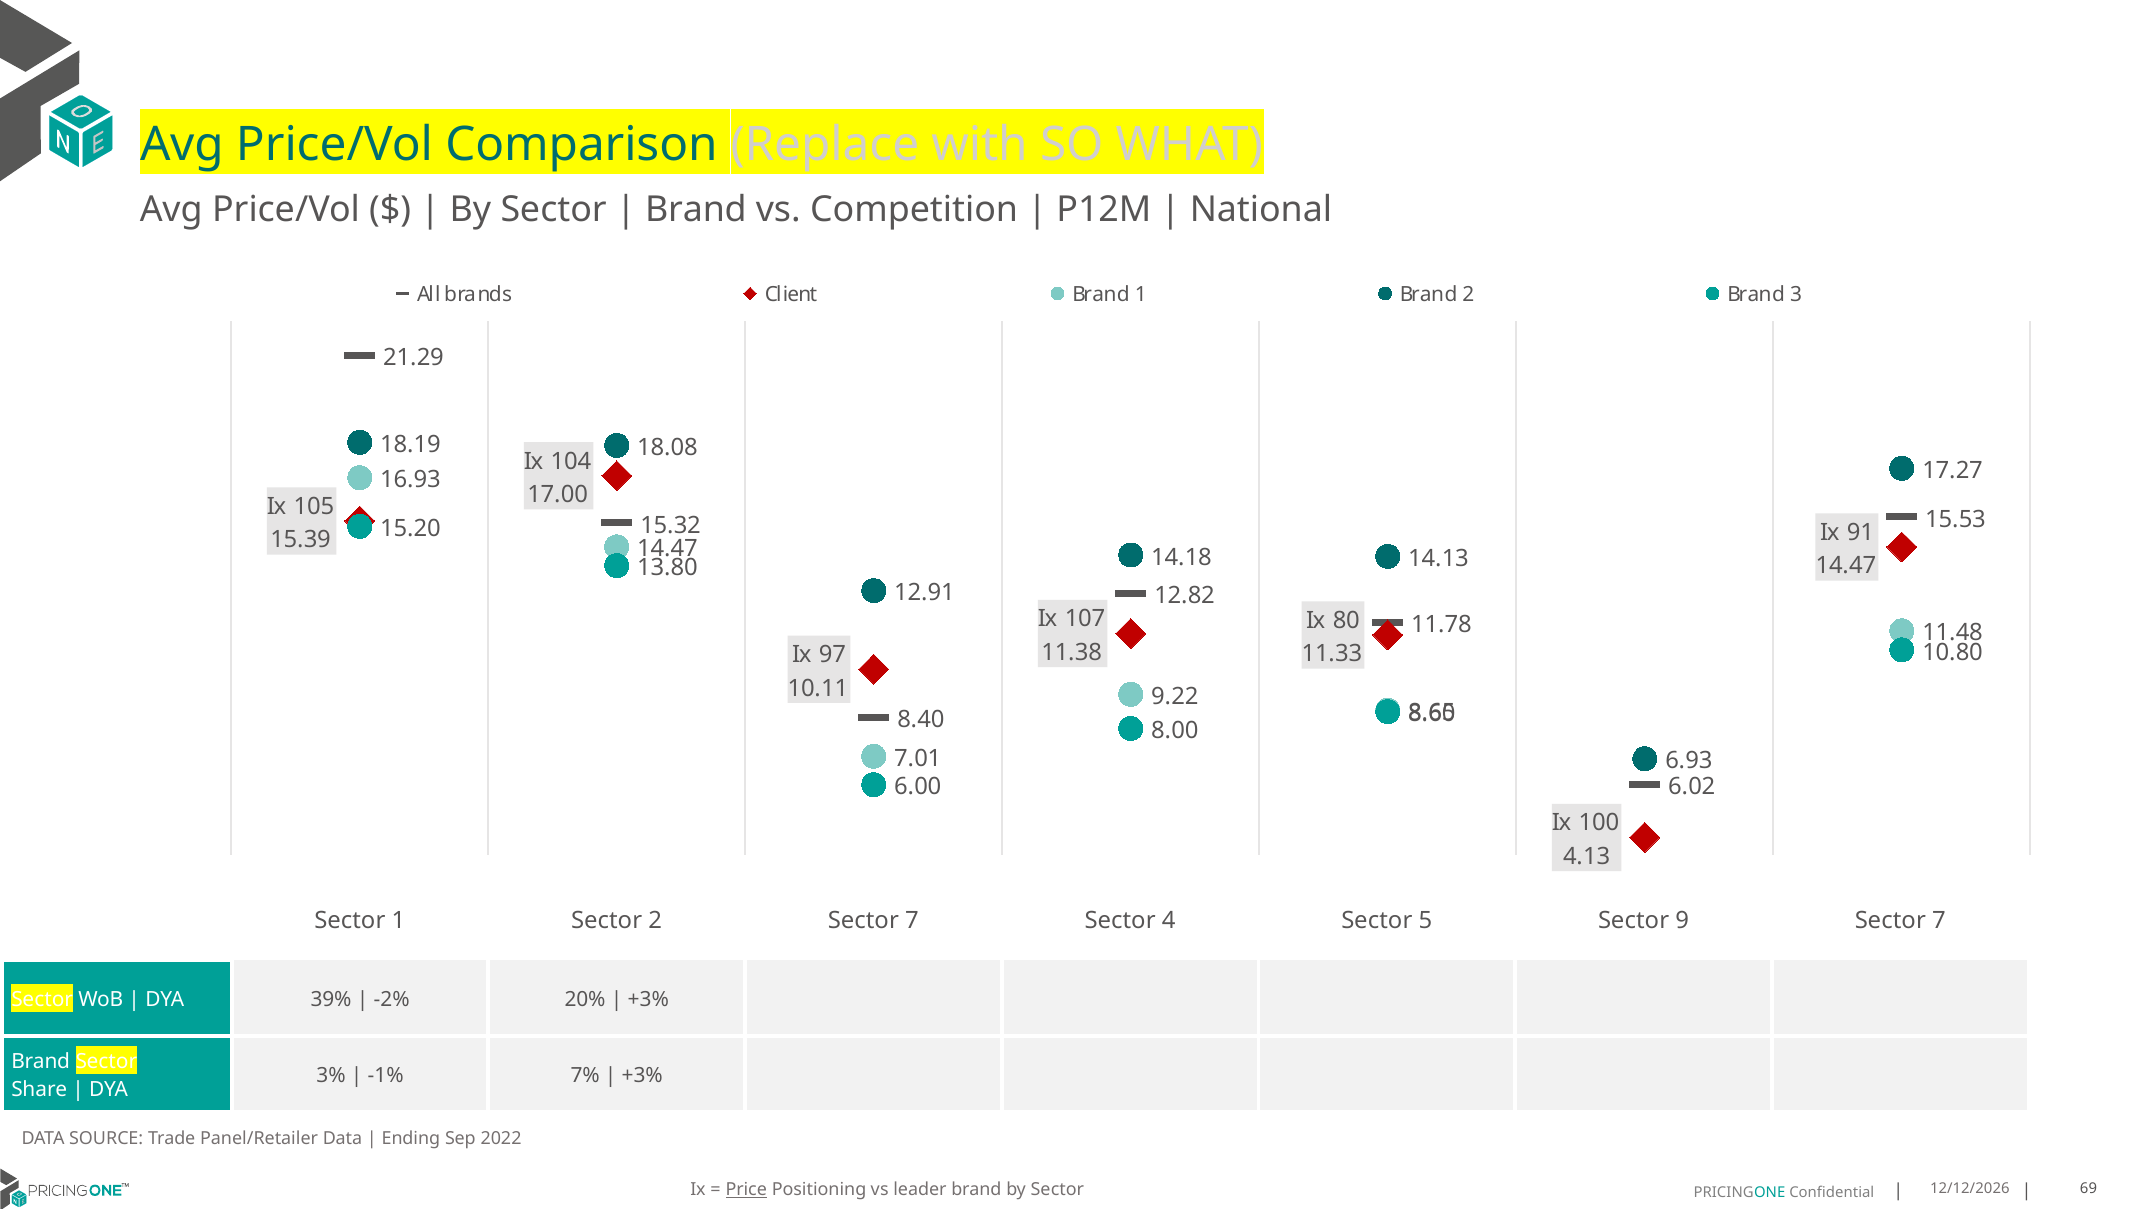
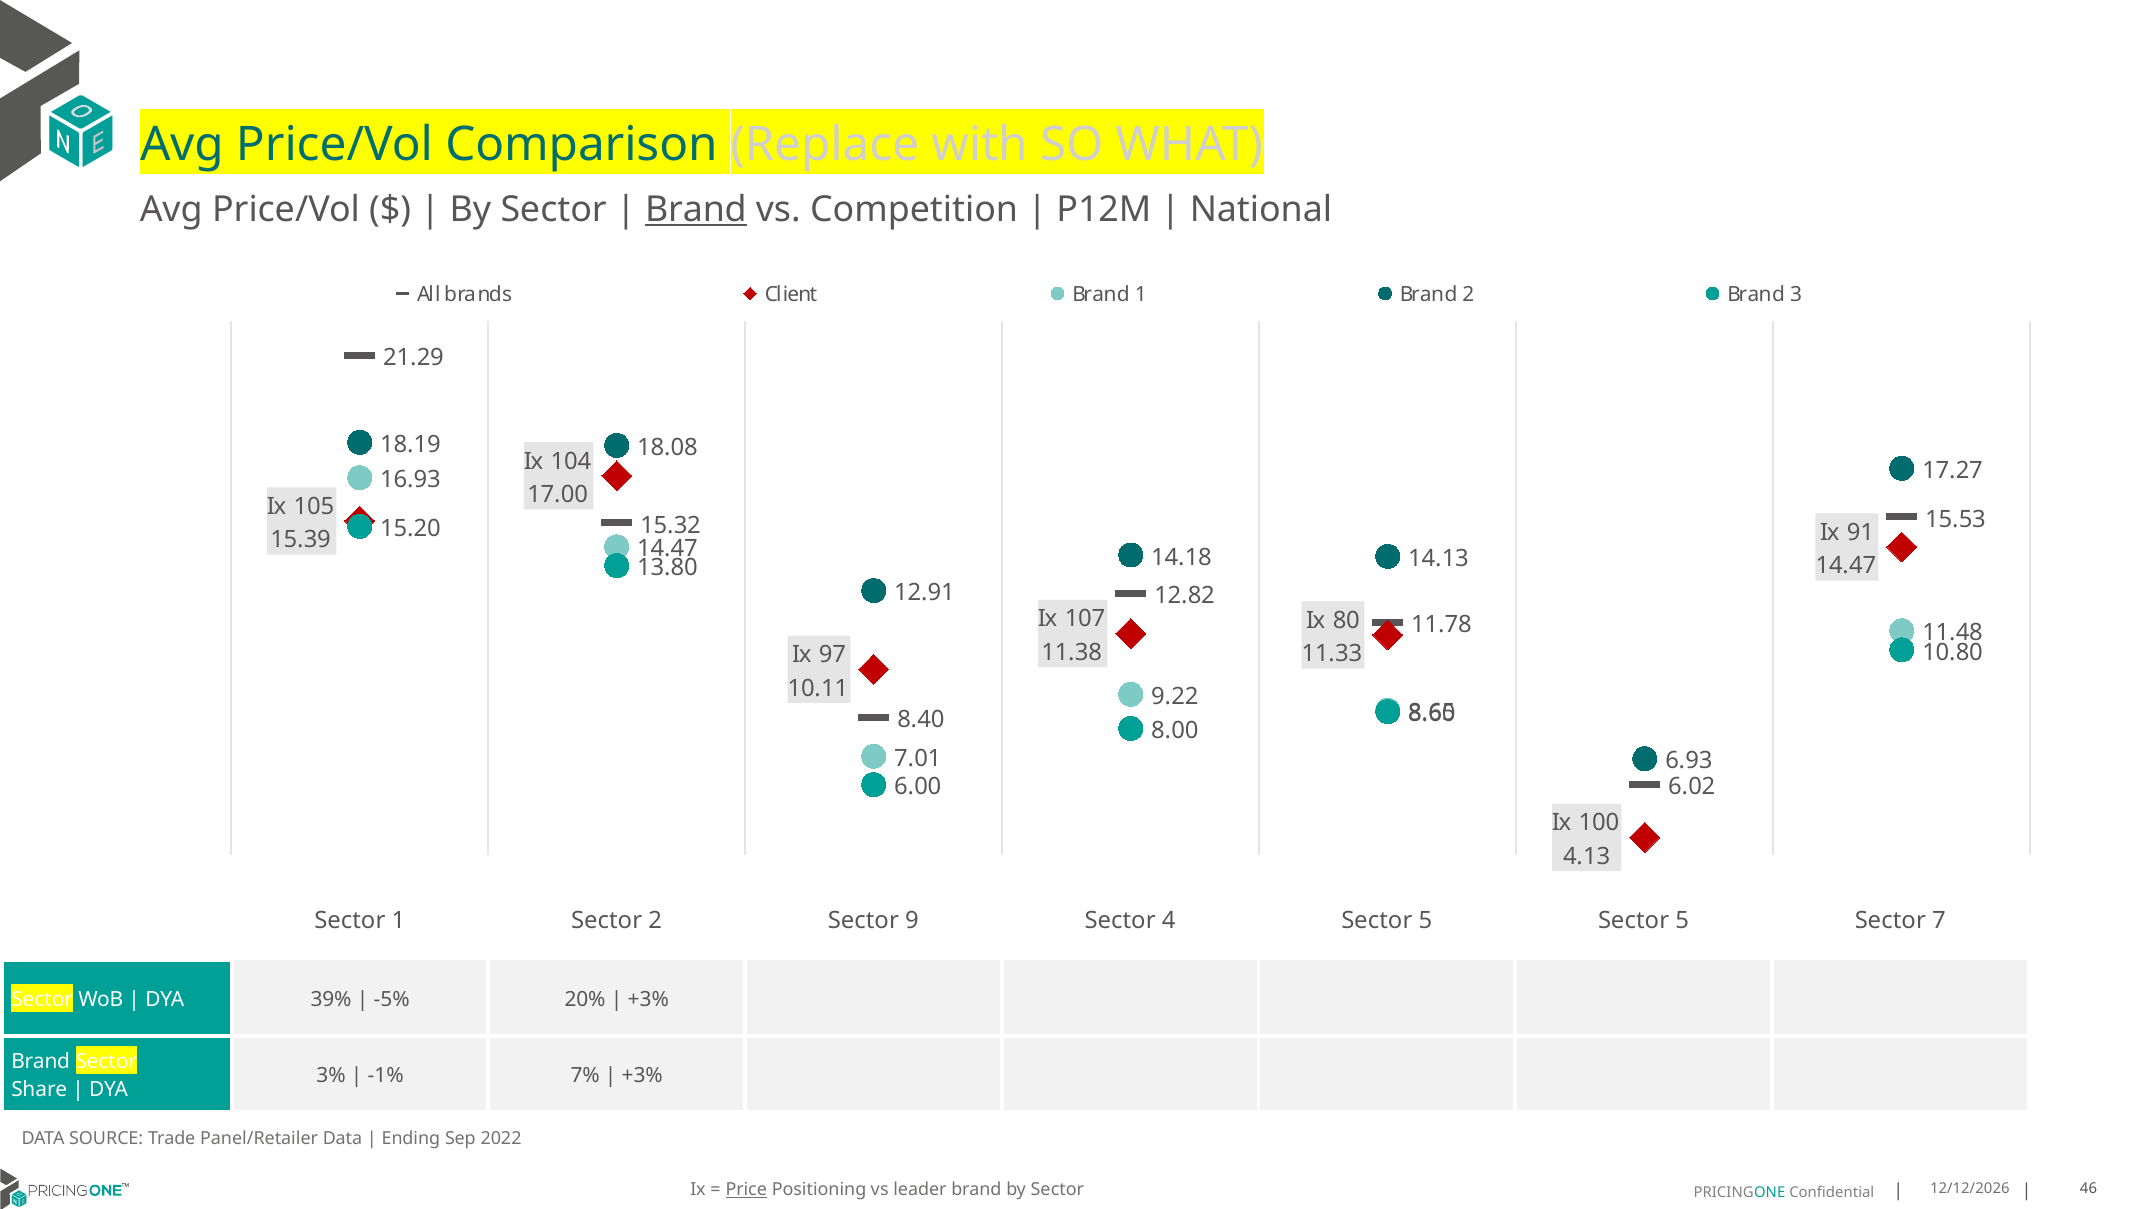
Brand at (696, 210) underline: none -> present
2 Sector 7: 7 -> 9
5 Sector 9: 9 -> 5
-2%: -2% -> -5%
69: 69 -> 46
